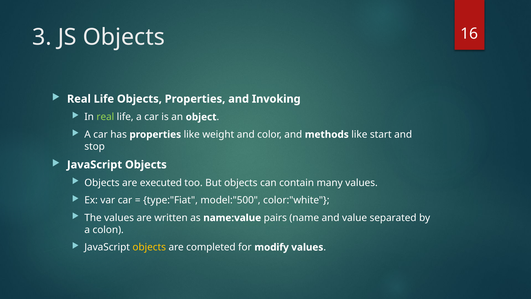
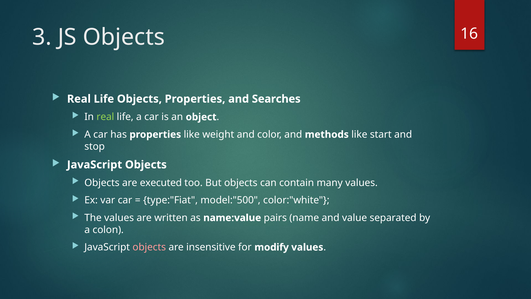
Invoking: Invoking -> Searches
objects at (149, 247) colour: yellow -> pink
completed: completed -> insensitive
